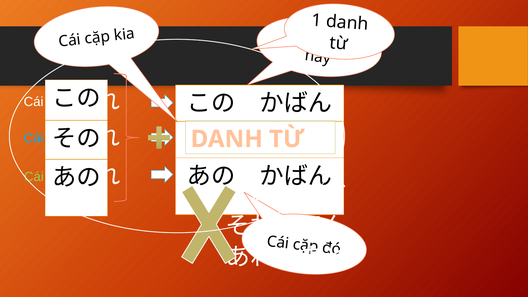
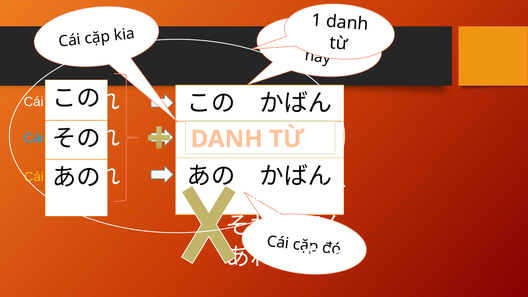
Cái at (34, 177) colour: light green -> yellow
